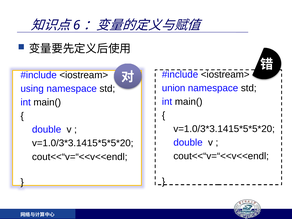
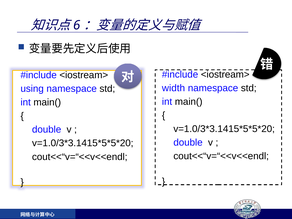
union: union -> width
